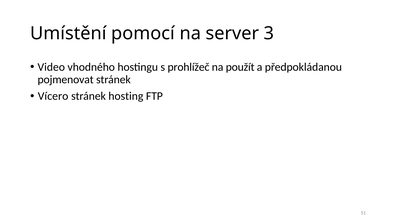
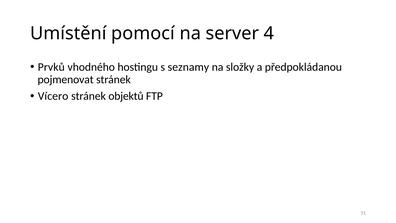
3: 3 -> 4
Video: Video -> Prvků
prohlížeč: prohlížeč -> seznamy
použít: použít -> složky
hosting: hosting -> objektů
